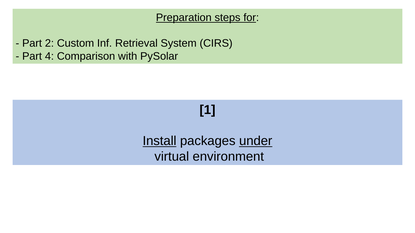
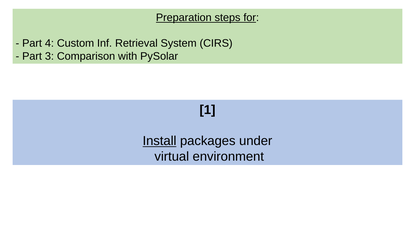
2: 2 -> 4
4: 4 -> 3
under underline: present -> none
